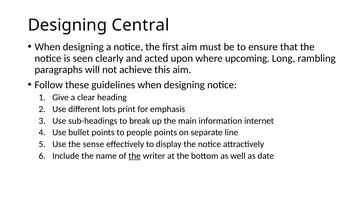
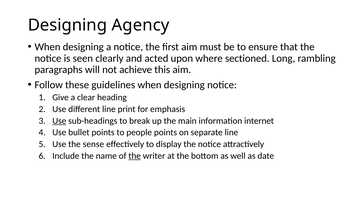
Central: Central -> Agency
upcoming: upcoming -> sectioned
different lots: lots -> line
Use at (59, 121) underline: none -> present
